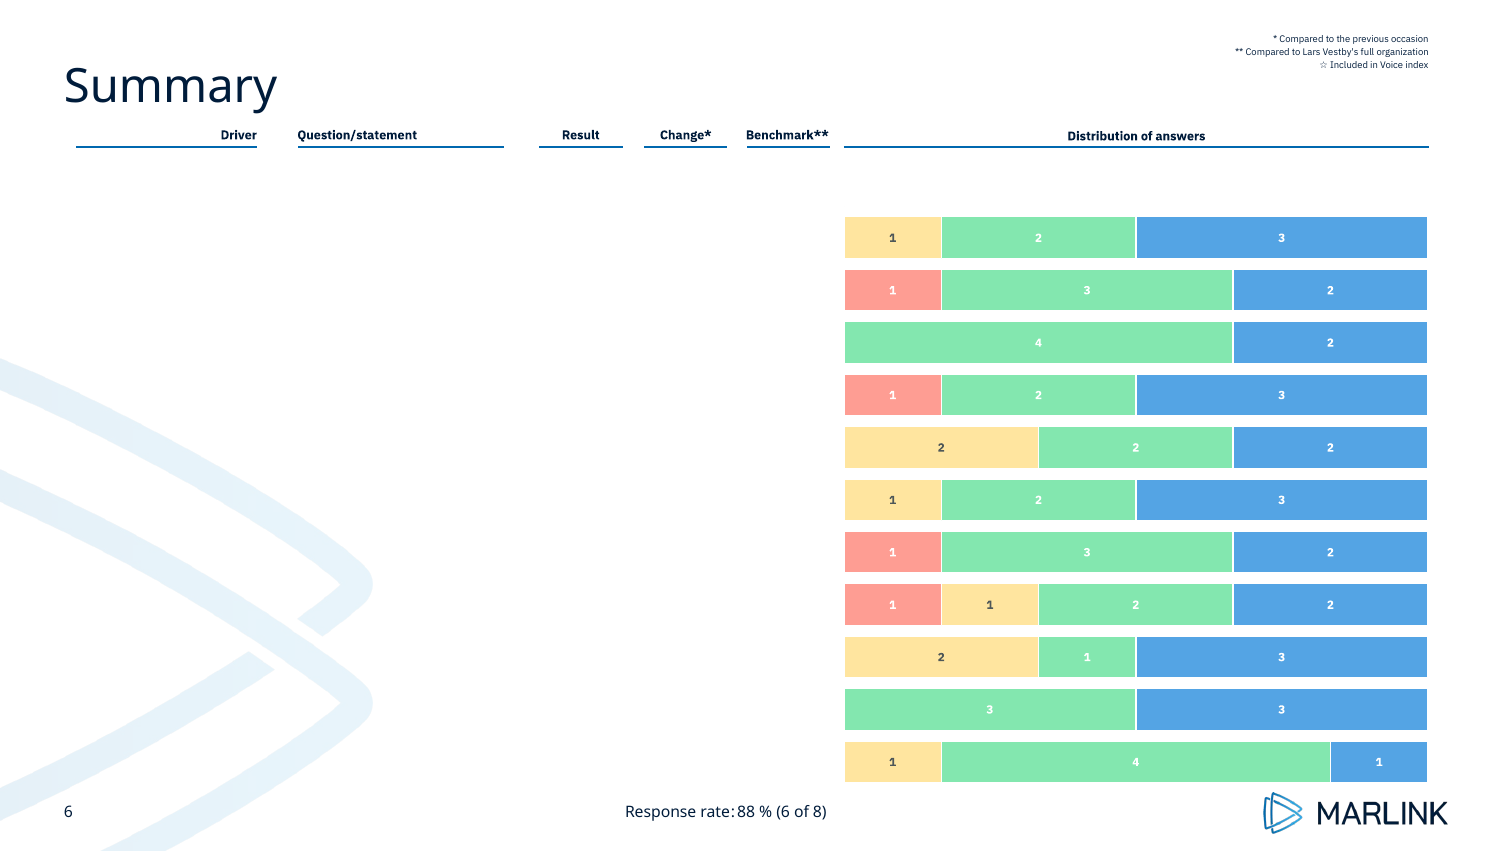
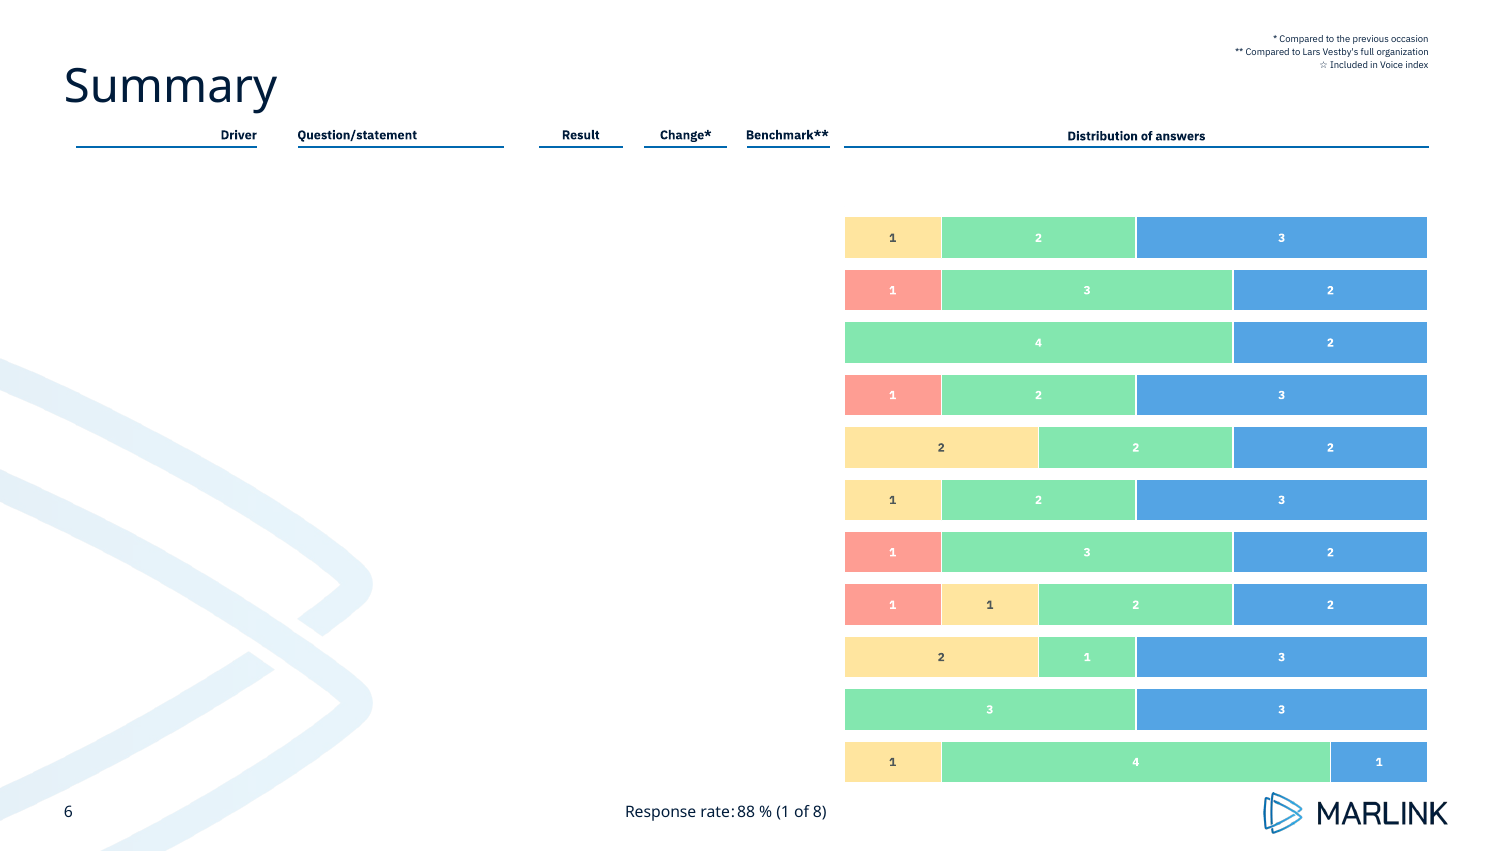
6 at (783, 812): 6 -> 1
